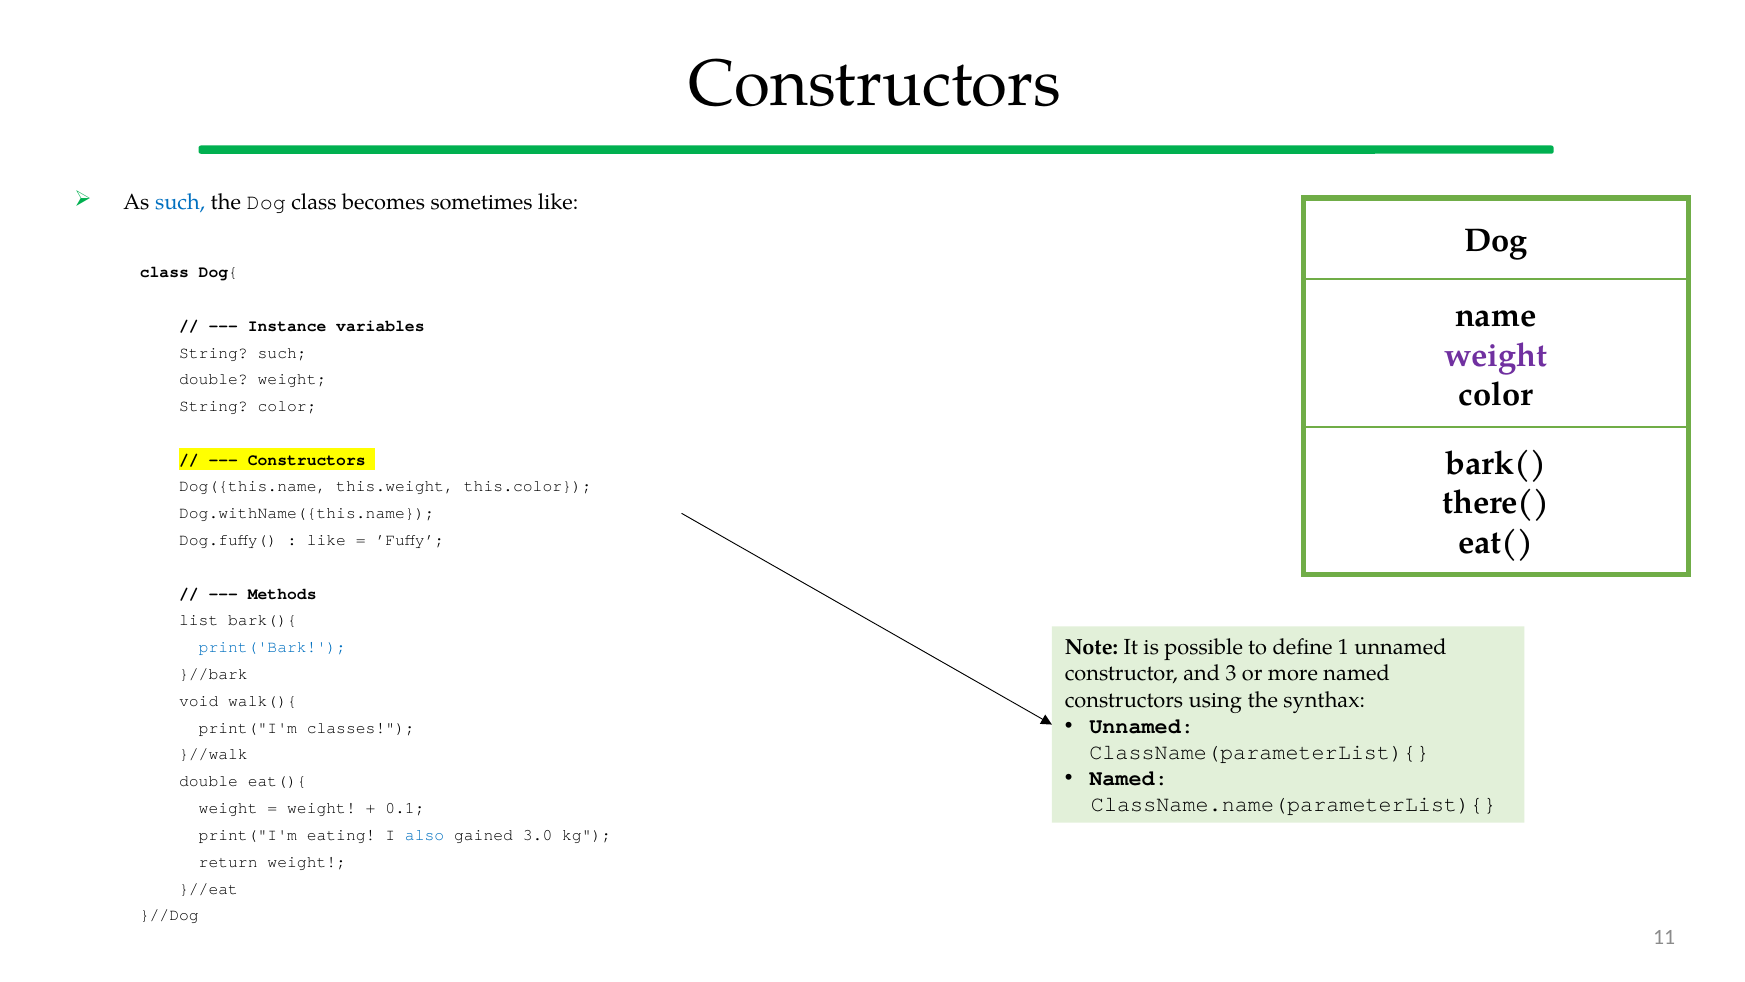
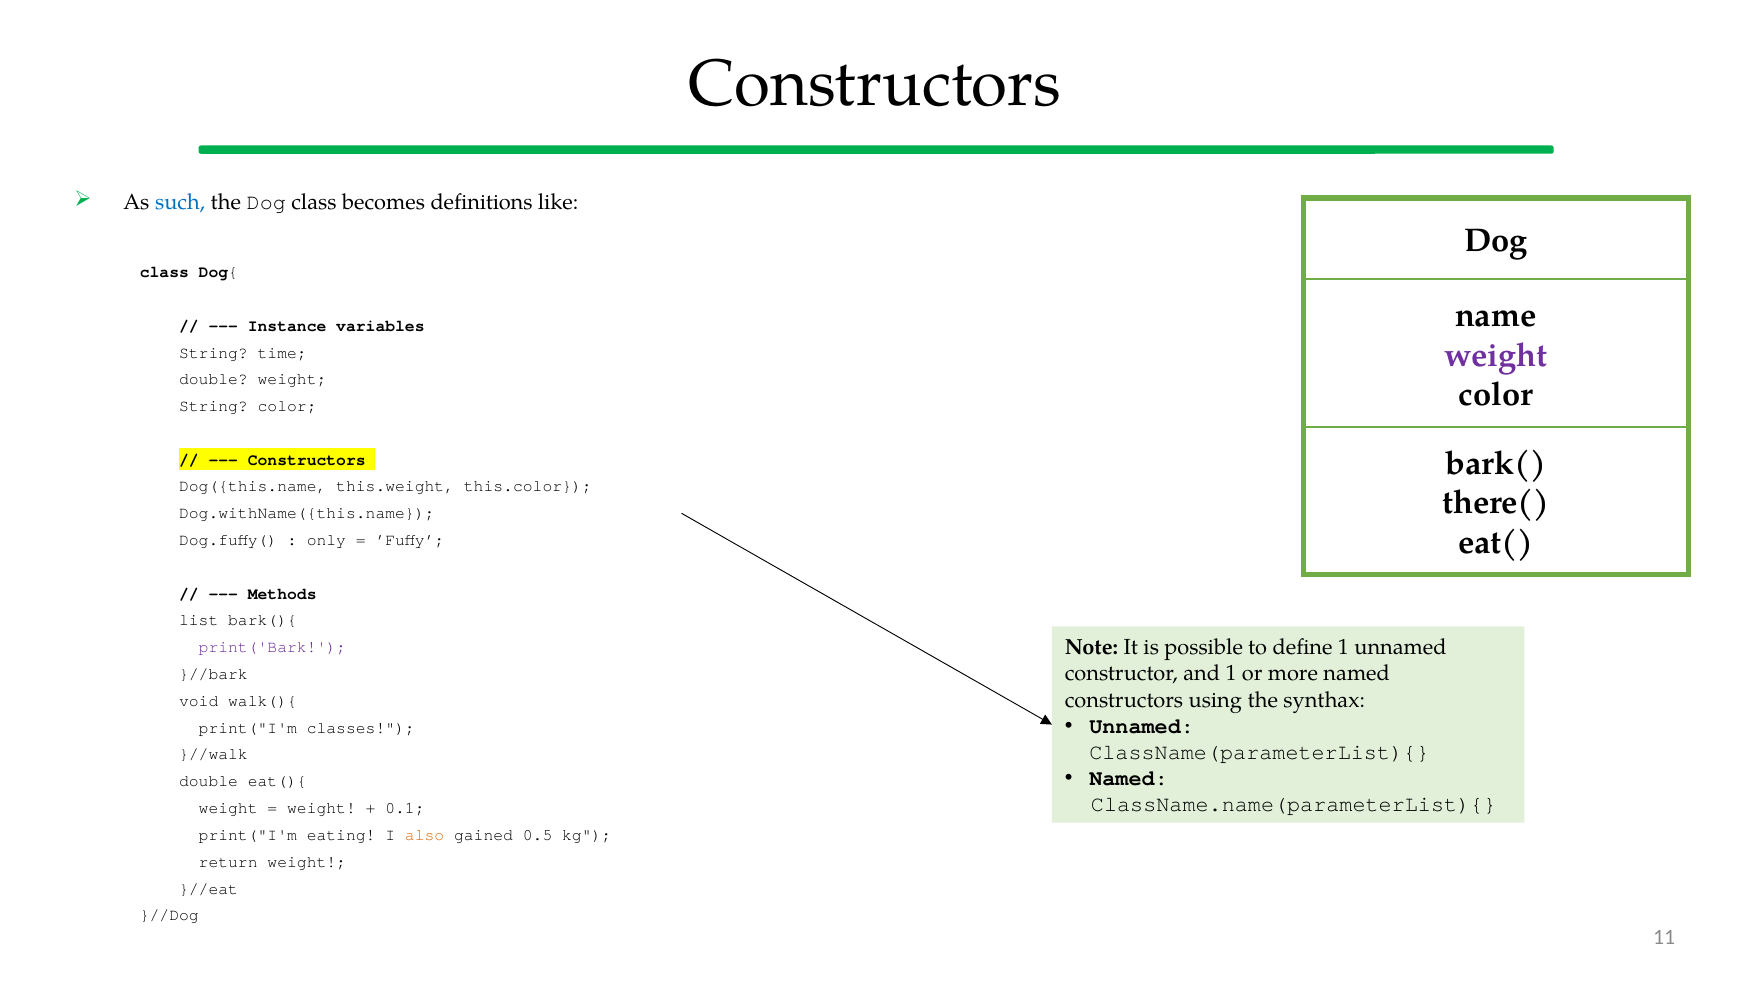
sometimes: sometimes -> definitions
String such: such -> time
like at (326, 540): like -> only
print('Bark colour: blue -> purple
and 3: 3 -> 1
also colour: blue -> orange
3.0: 3.0 -> 0.5
